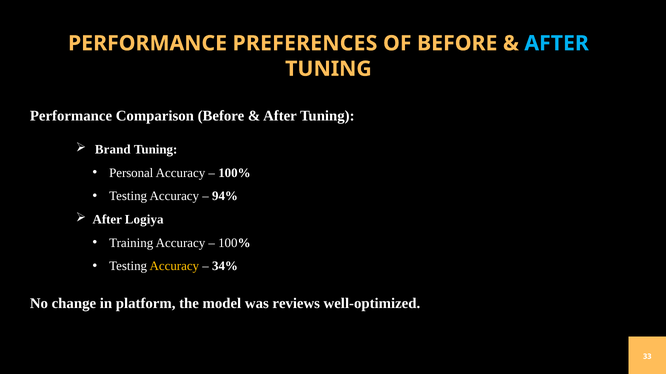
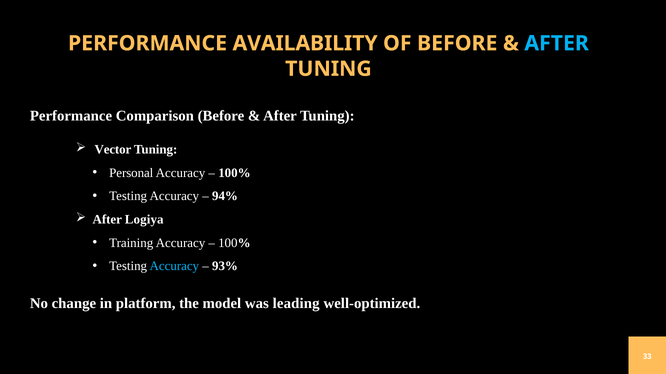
PREFERENCES: PREFERENCES -> AVAILABILITY
Brand: Brand -> Vector
Accuracy at (174, 267) colour: yellow -> light blue
34%: 34% -> 93%
reviews: reviews -> leading
